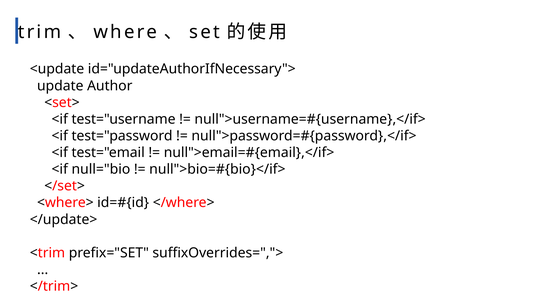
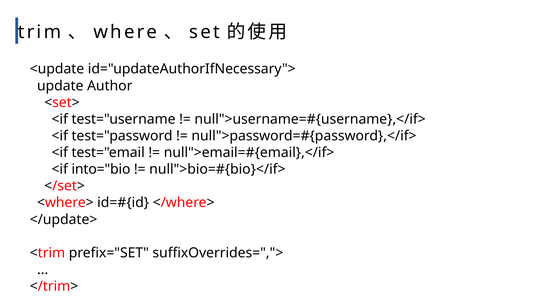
null="bio: null="bio -> into="bio
